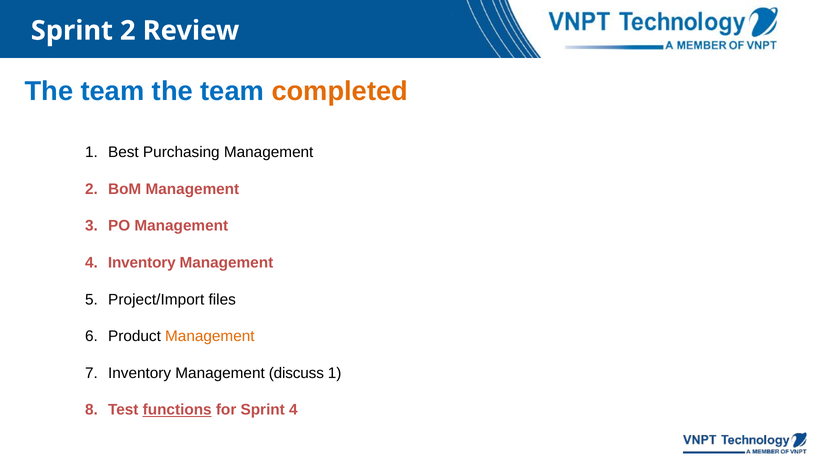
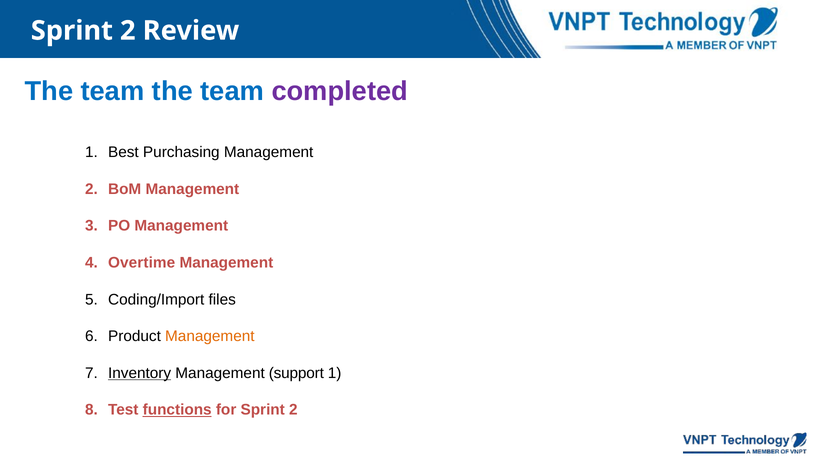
completed colour: orange -> purple
Inventory at (142, 263): Inventory -> Overtime
Project/Import: Project/Import -> Coding/Import
Inventory at (140, 373) underline: none -> present
discuss: discuss -> support
for Sprint 4: 4 -> 2
